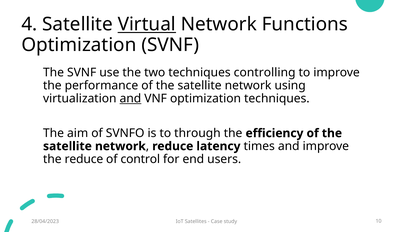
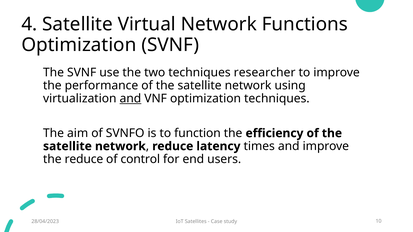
Virtual underline: present -> none
controlling: controlling -> researcher
through: through -> function
